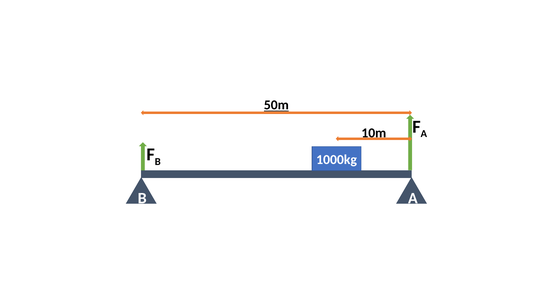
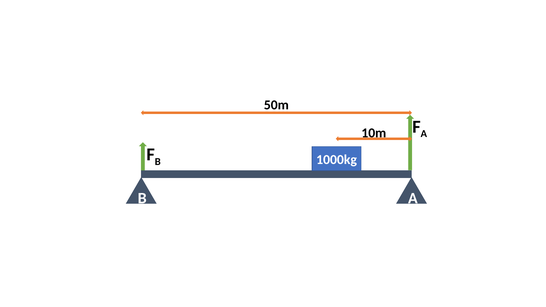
50m underline: present -> none
